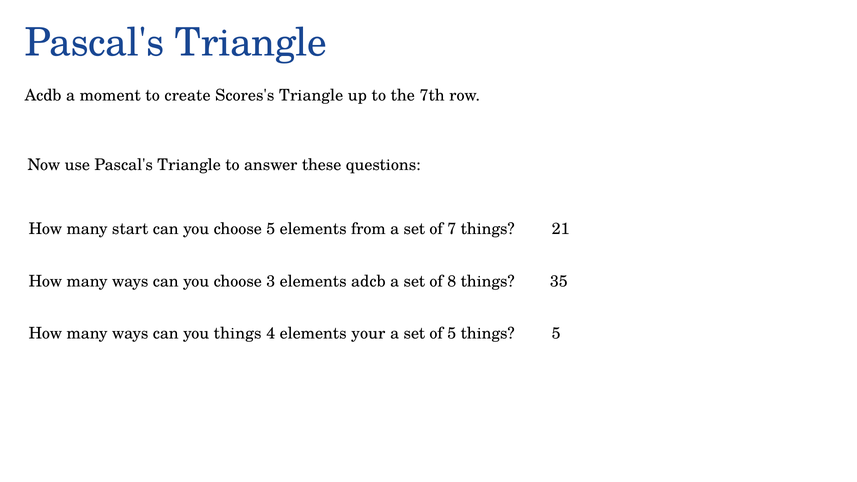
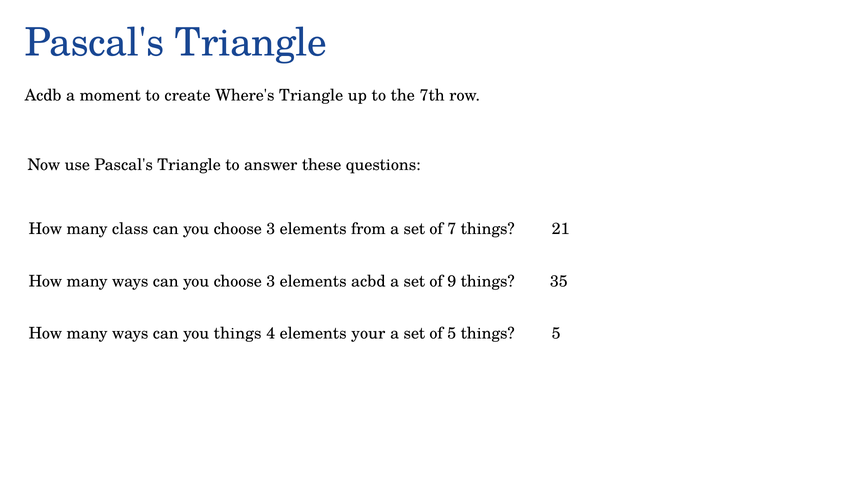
Scores's: Scores's -> Where's
start: start -> class
5 at (271, 229): 5 -> 3
adcb: adcb -> acbd
8: 8 -> 9
